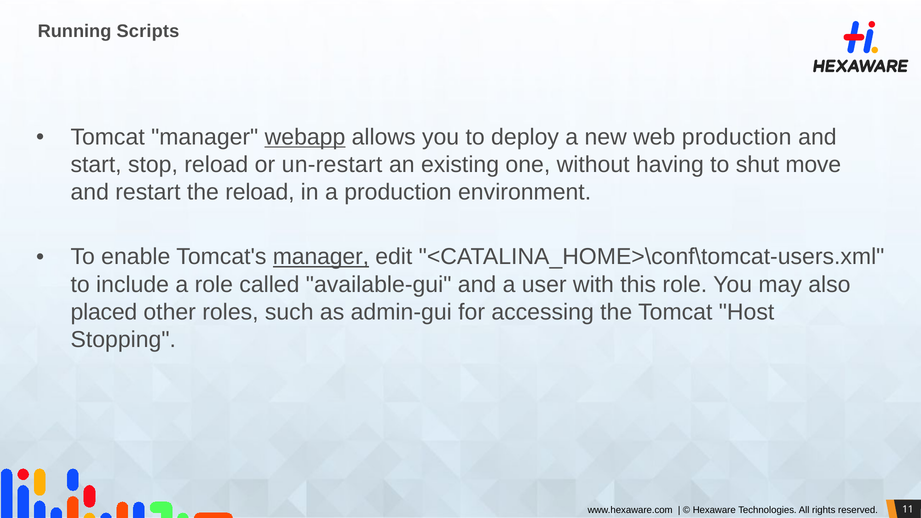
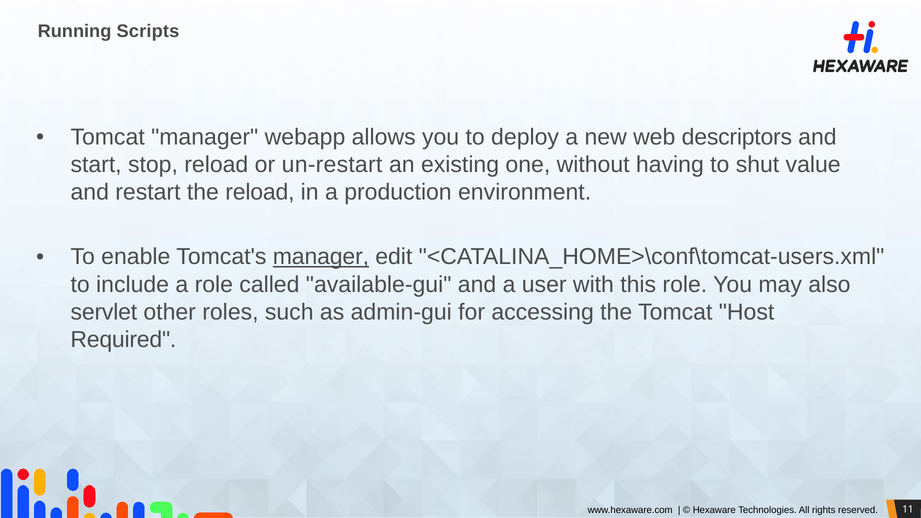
webapp underline: present -> none
web production: production -> descriptors
move: move -> value
placed: placed -> servlet
Stopping: Stopping -> Required
